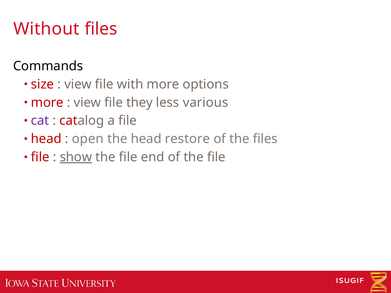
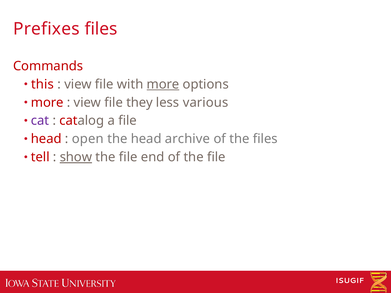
Without: Without -> Prefixes
Commands colour: black -> red
size: size -> this
more at (163, 84) underline: none -> present
restore: restore -> archive
file at (40, 157): file -> tell
